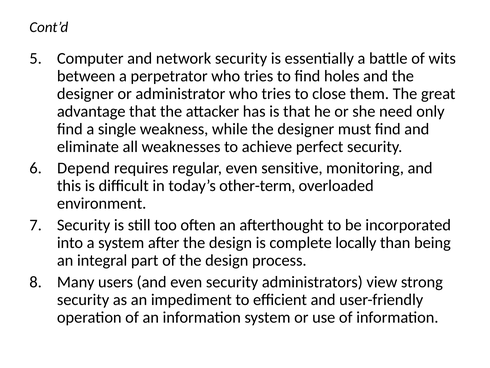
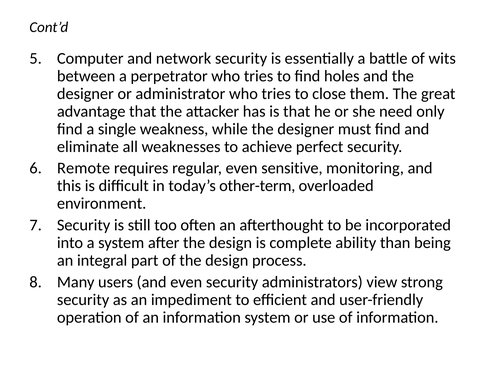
Depend: Depend -> Remote
locally: locally -> ability
